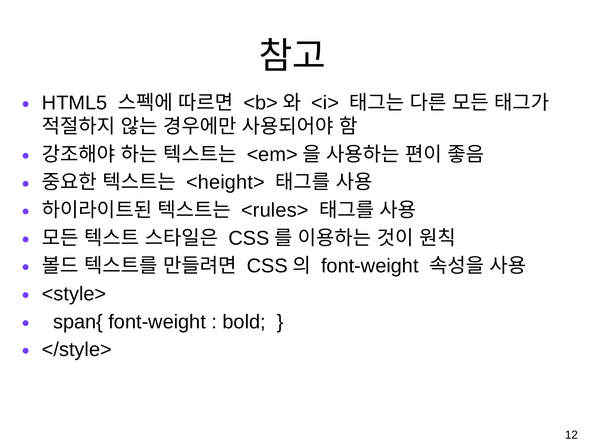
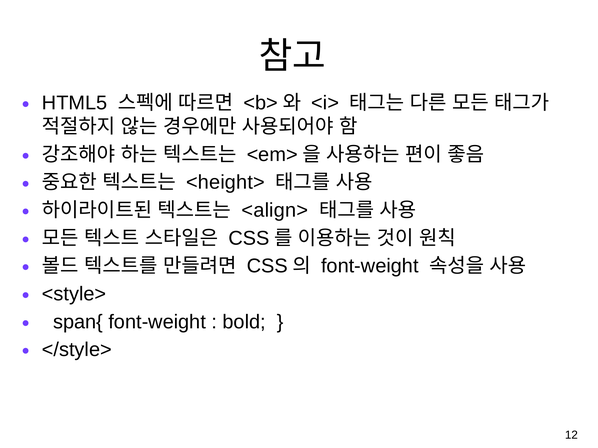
<rules>: <rules> -> <align>
